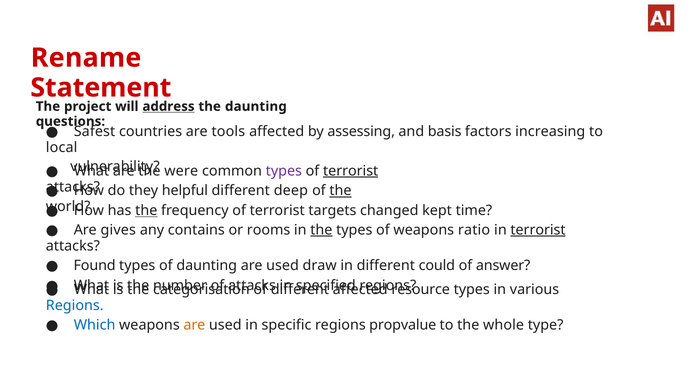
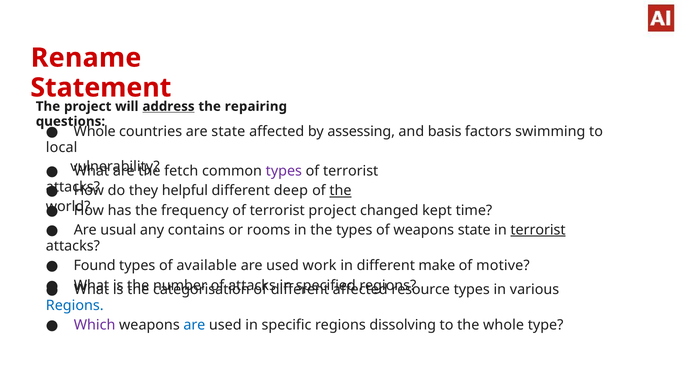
the daunting: daunting -> repairing
Safest at (95, 132): Safest -> Whole
are tools: tools -> state
increasing: increasing -> swimming
were: were -> fetch
terrorist at (351, 171) underline: present -> none
the at (146, 211) underline: present -> none
terrorist targets: targets -> project
gives: gives -> usual
the at (321, 230) underline: present -> none
weapons ratio: ratio -> state
of daunting: daunting -> available
draw: draw -> work
could: could -> make
answer: answer -> motive
Which colour: blue -> purple
are at (194, 325) colour: orange -> blue
propvalue: propvalue -> dissolving
